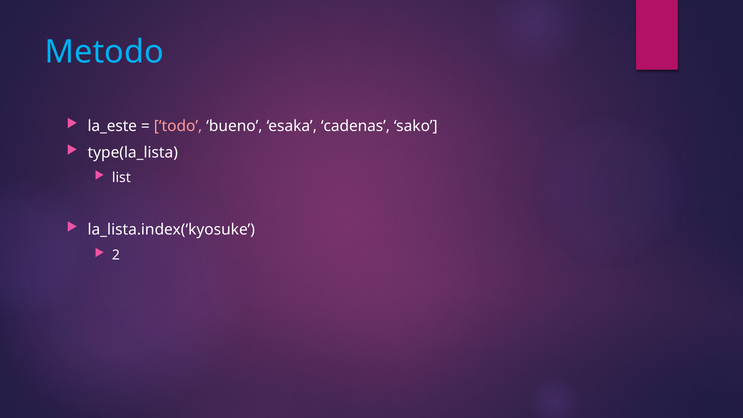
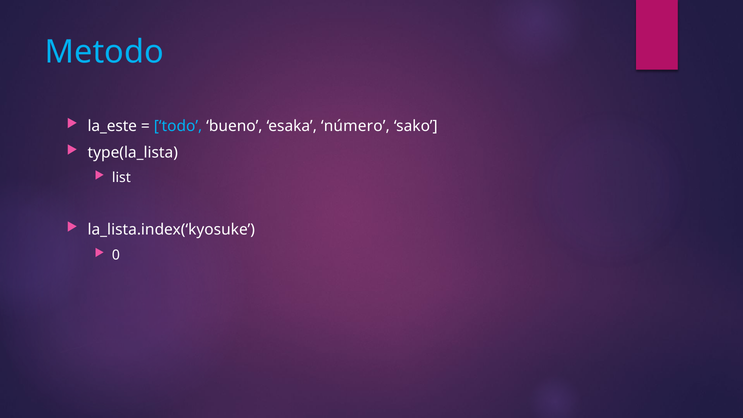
todo colour: pink -> light blue
cadenas: cadenas -> número
2: 2 -> 0
